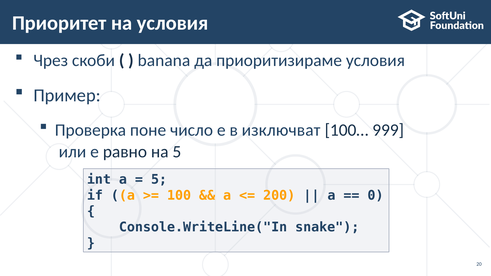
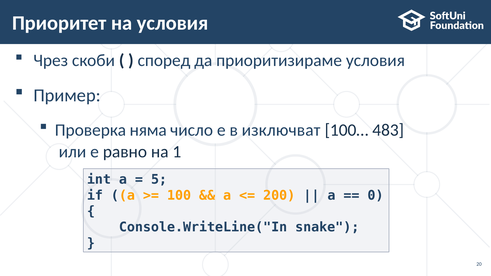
banana: banana -> според
поне: поне -> няма
999: 999 -> 483
на 5: 5 -> 1
